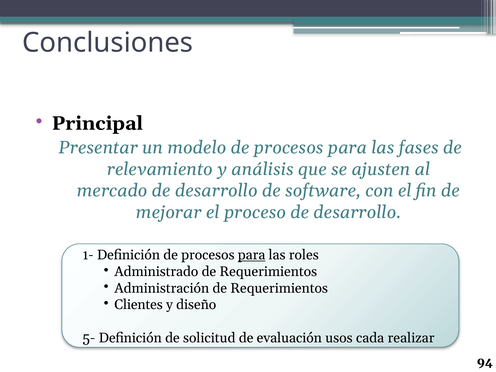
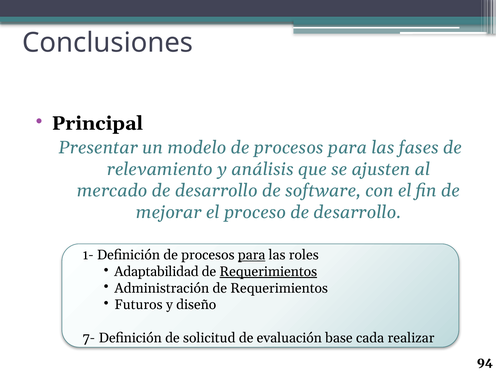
Administrado: Administrado -> Adaptabilidad
Requerimientos at (268, 272) underline: none -> present
Clientes: Clientes -> Futuros
5-: 5- -> 7-
usos: usos -> base
